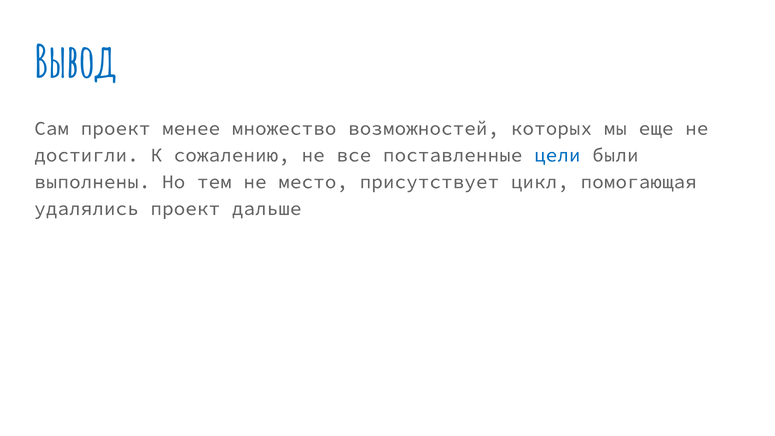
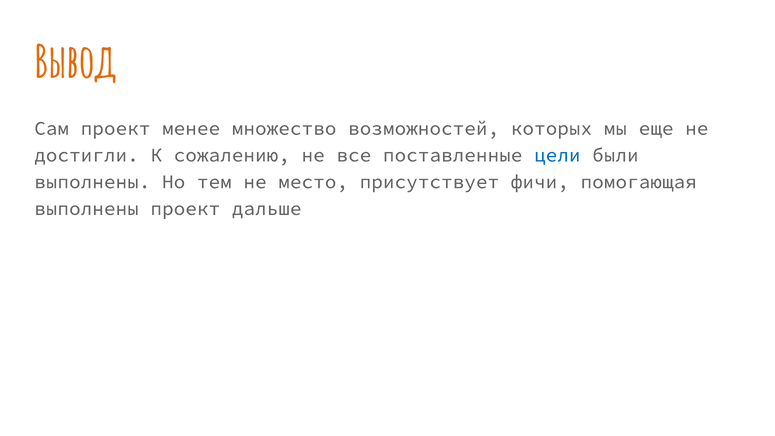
Вывод colour: blue -> orange
цикл: цикл -> фичи
удалялись at (86, 209): удалялись -> выполнены
